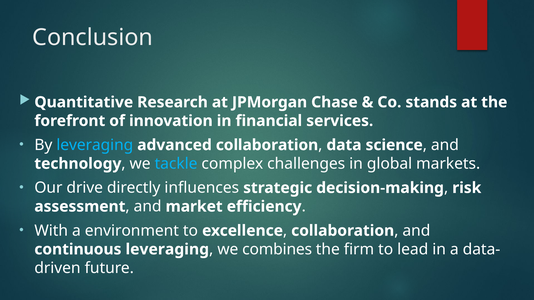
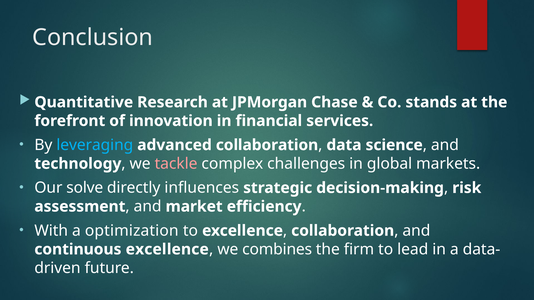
tackle colour: light blue -> pink
drive: drive -> solve
environment: environment -> optimization
continuous leveraging: leveraging -> excellence
